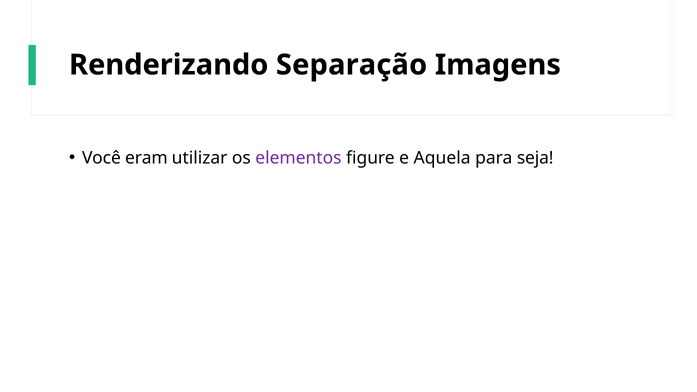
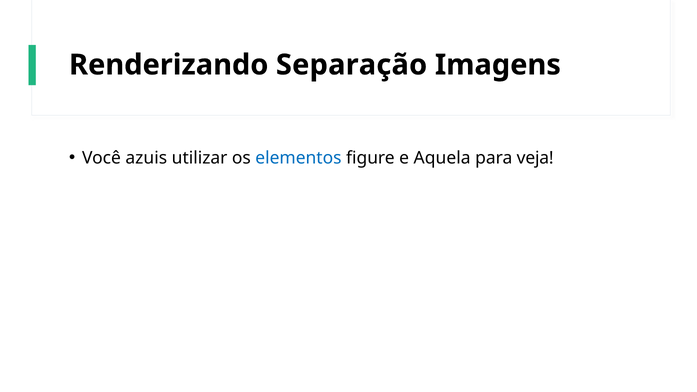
eram: eram -> azuis
elementos colour: purple -> blue
seja: seja -> veja
